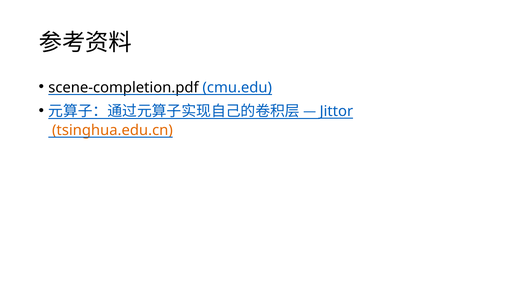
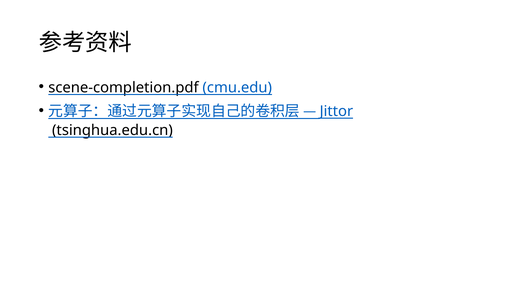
tsinghua.edu.cn colour: orange -> black
